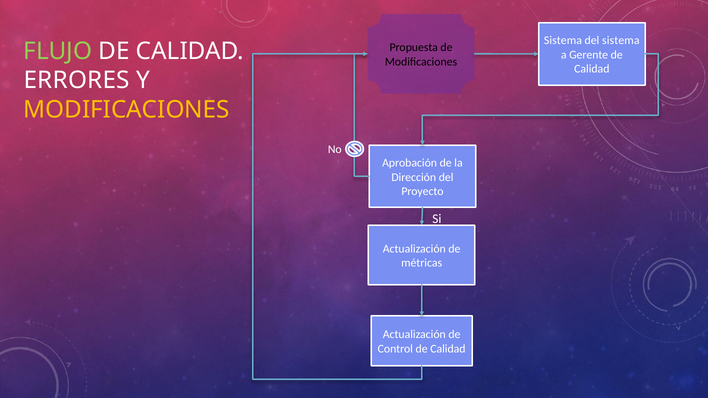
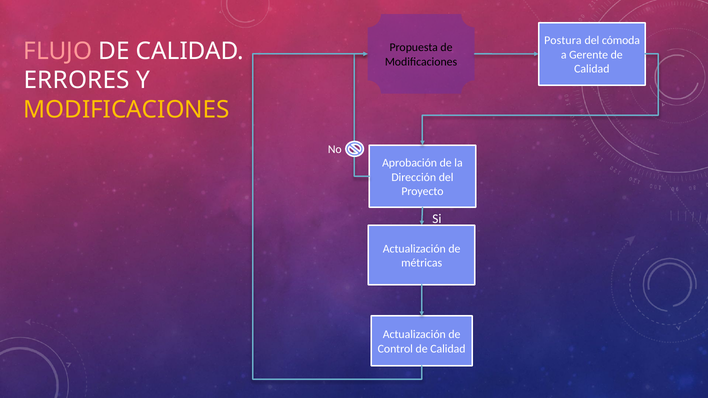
Sistema at (563, 41): Sistema -> Postura
del sistema: sistema -> cómoda
FLUJO colour: light green -> pink
